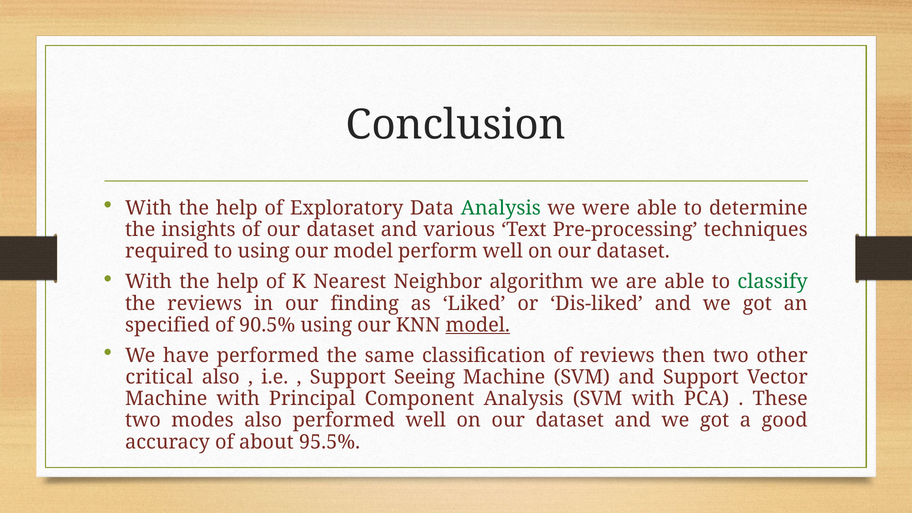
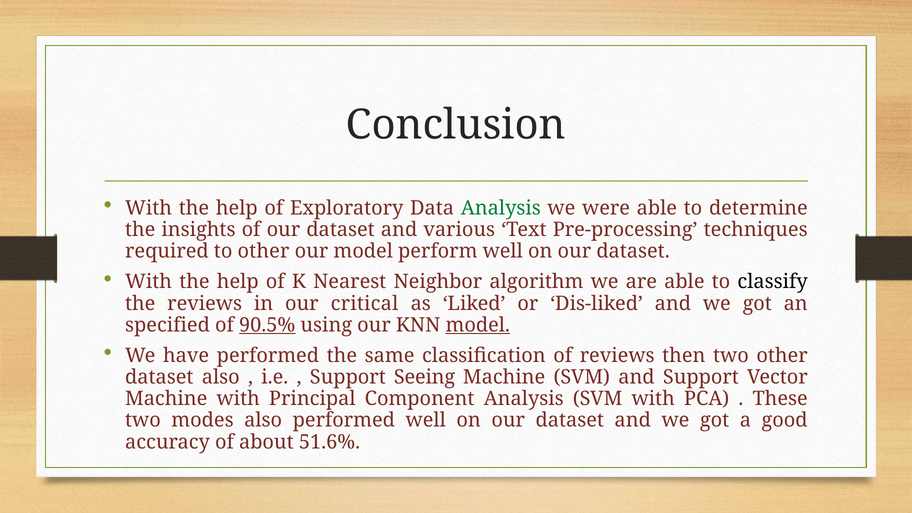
to using: using -> other
classify colour: green -> black
finding: finding -> critical
90.5% underline: none -> present
critical at (159, 377): critical -> dataset
95.5%: 95.5% -> 51.6%
